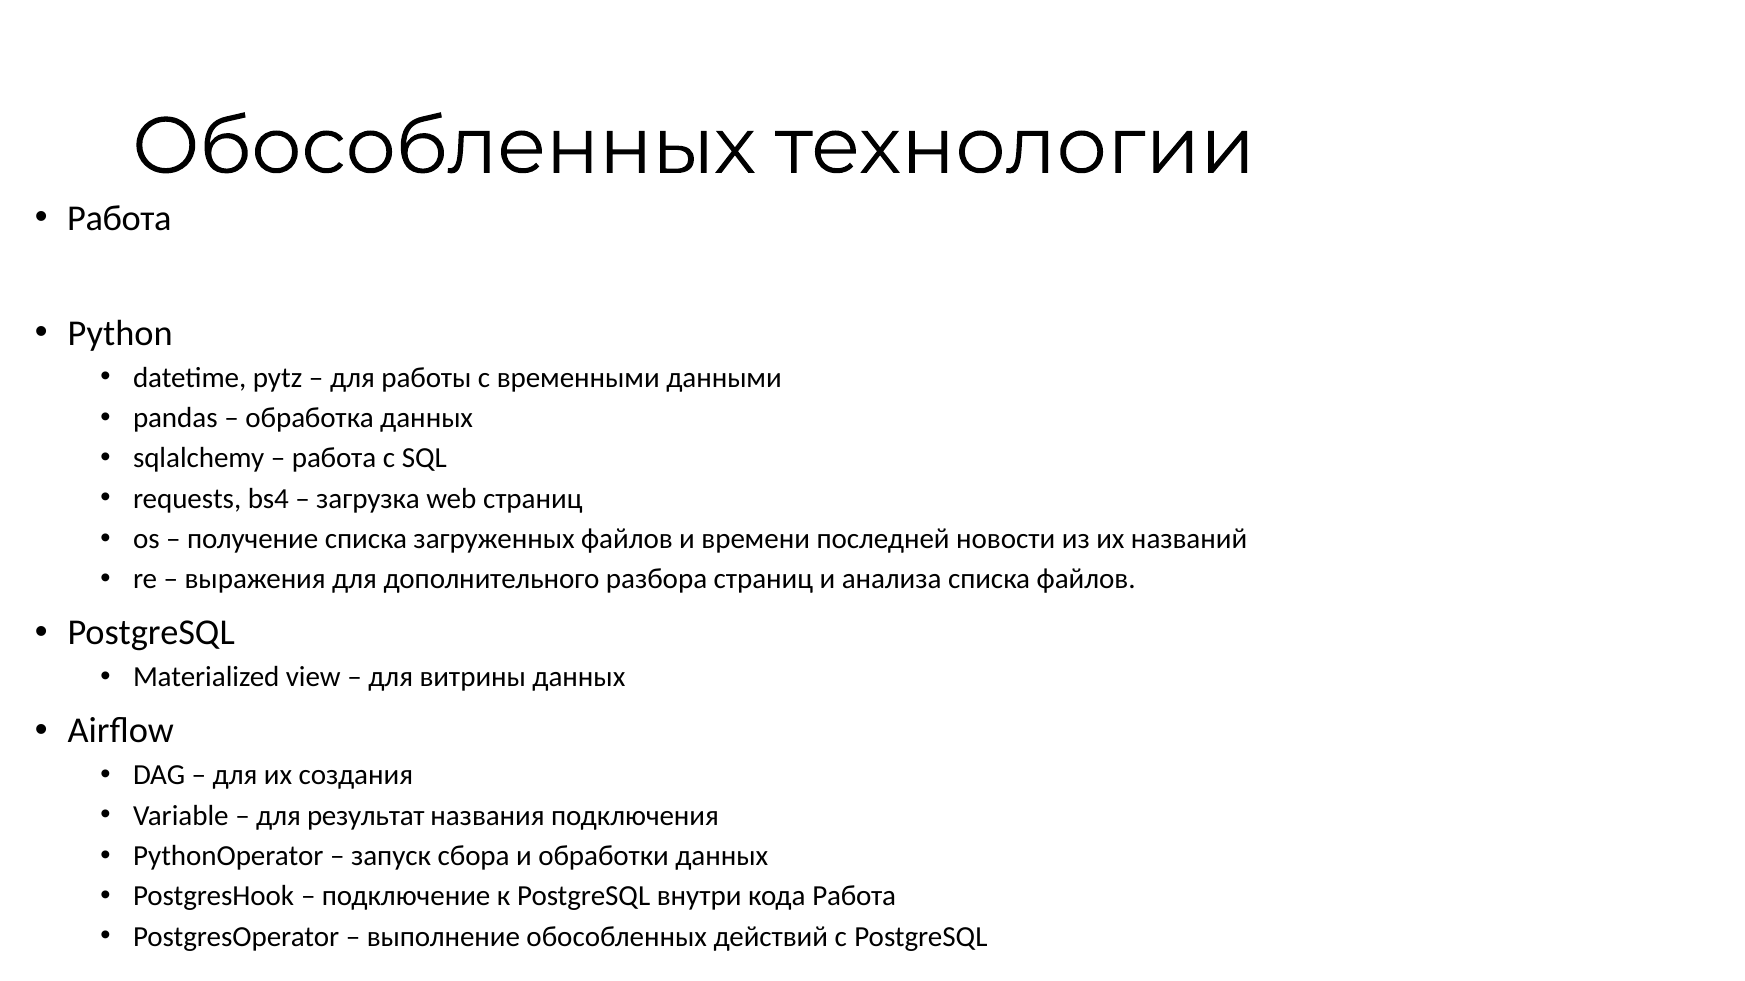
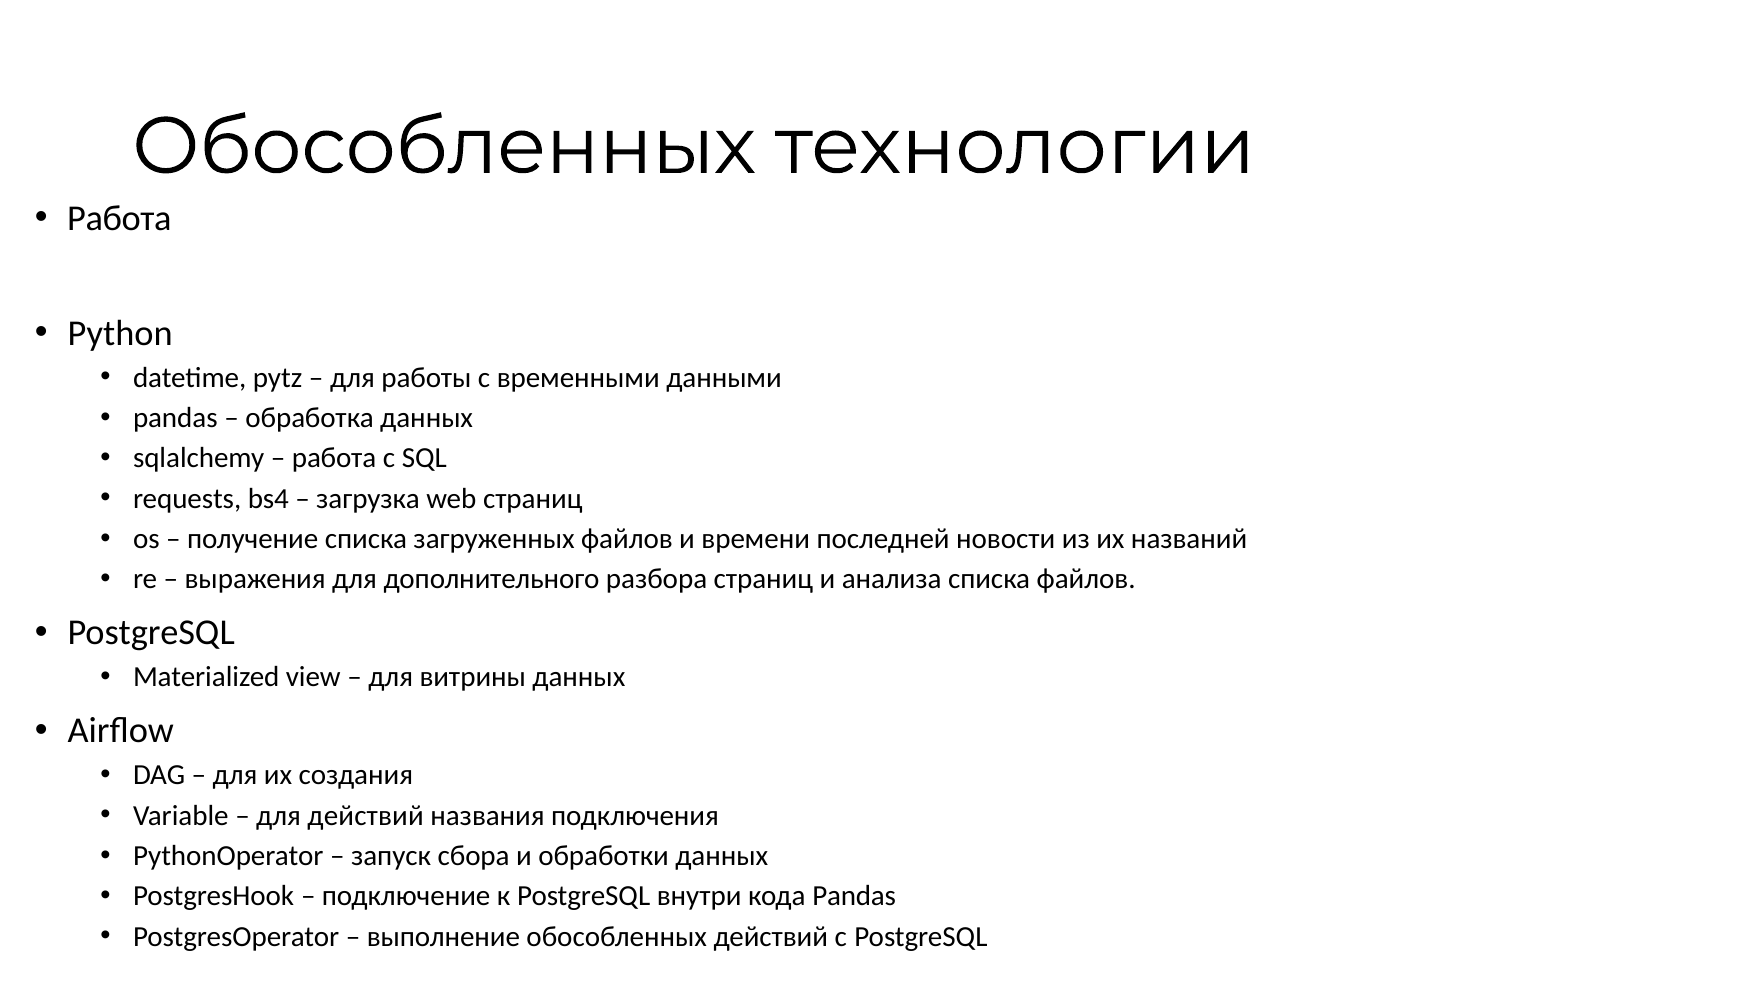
для результат: результат -> действий
кода Работа: Работа -> Pandas
